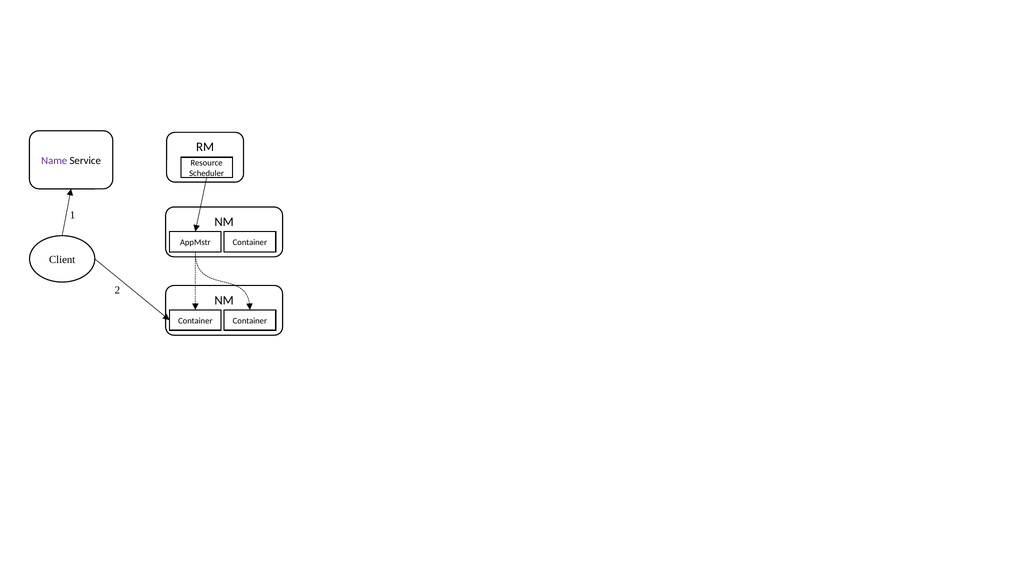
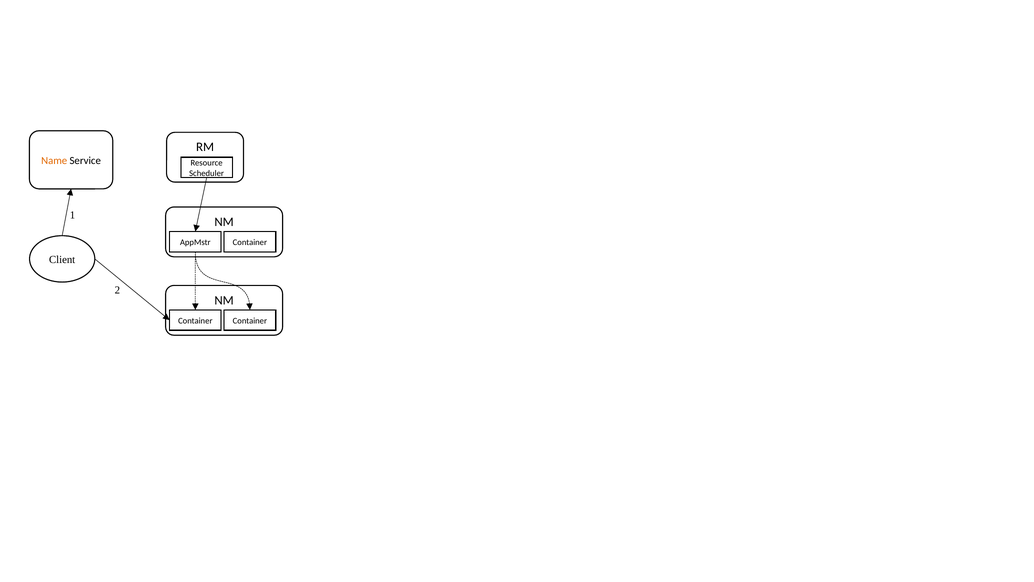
Name colour: purple -> orange
